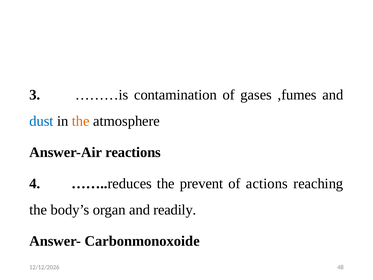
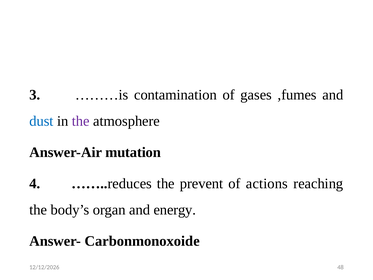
the at (81, 121) colour: orange -> purple
reactions: reactions -> mutation
readily: readily -> energy
